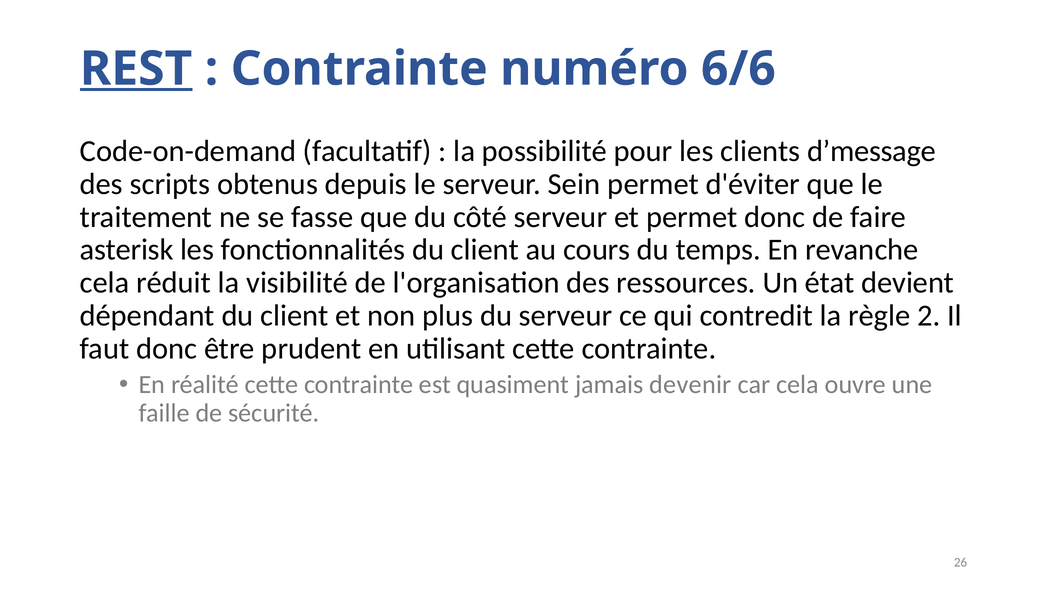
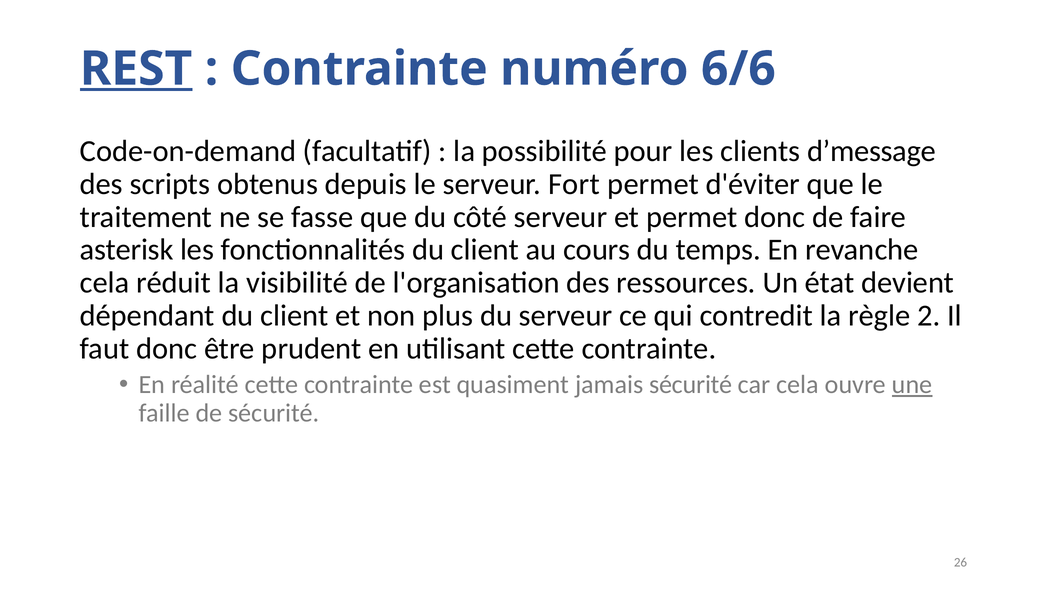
Sein: Sein -> Fort
jamais devenir: devenir -> sécurité
une underline: none -> present
